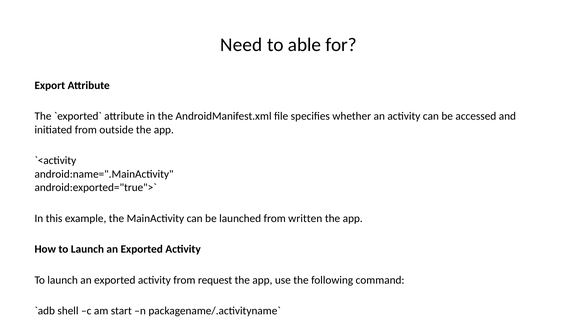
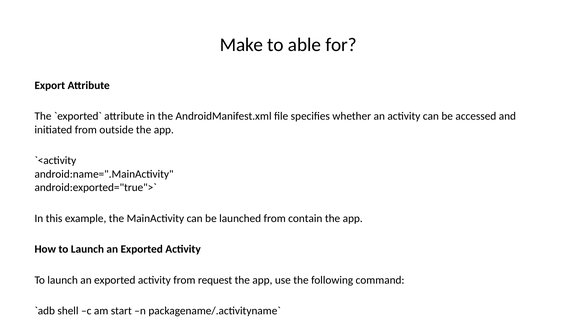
Need: Need -> Make
written: written -> contain
